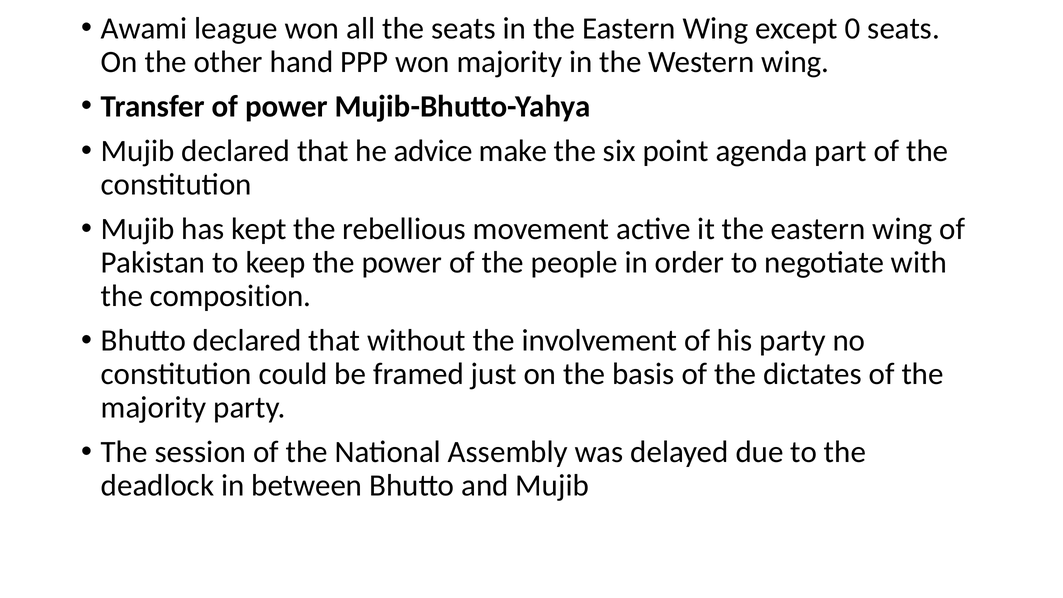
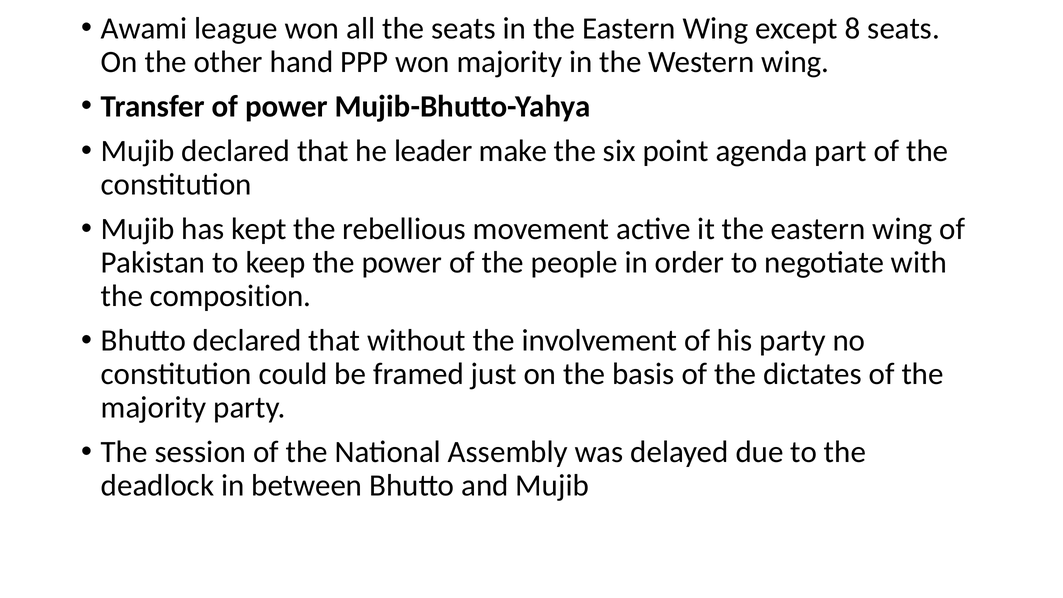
0: 0 -> 8
advice: advice -> leader
